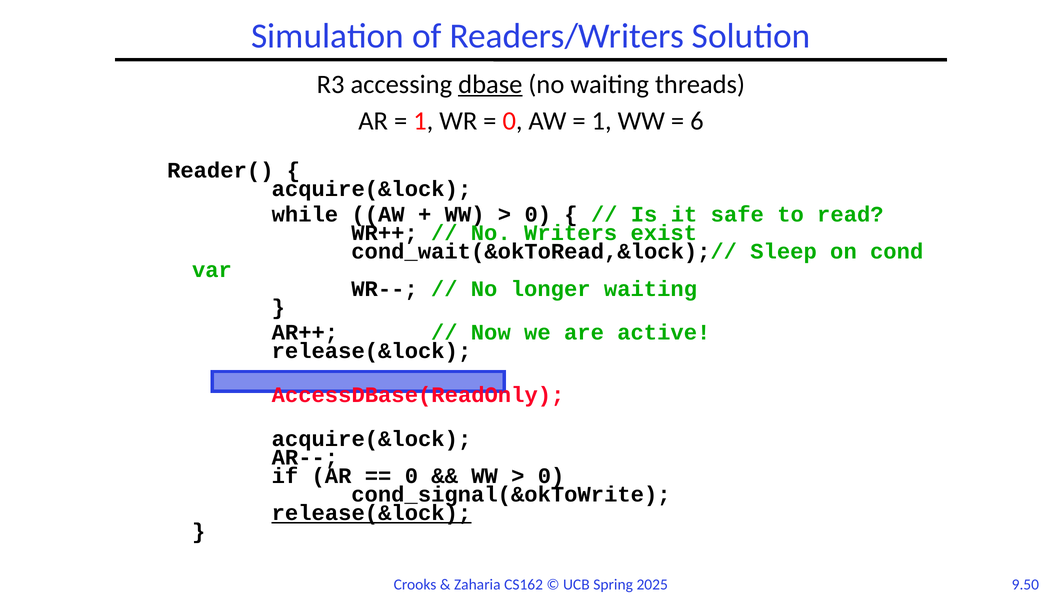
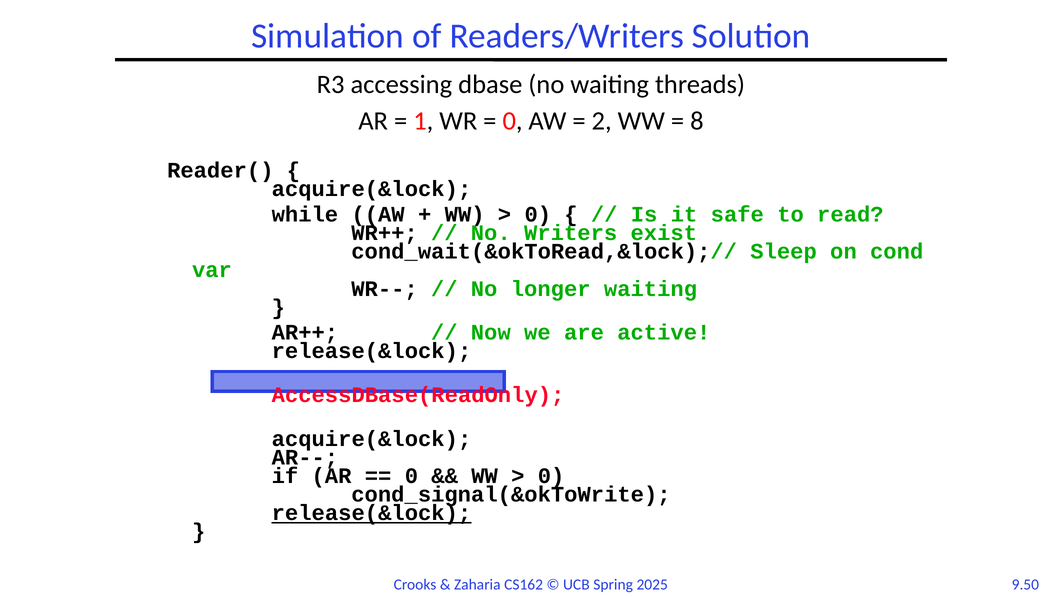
dbase underline: present -> none
1 at (602, 121): 1 -> 2
6: 6 -> 8
